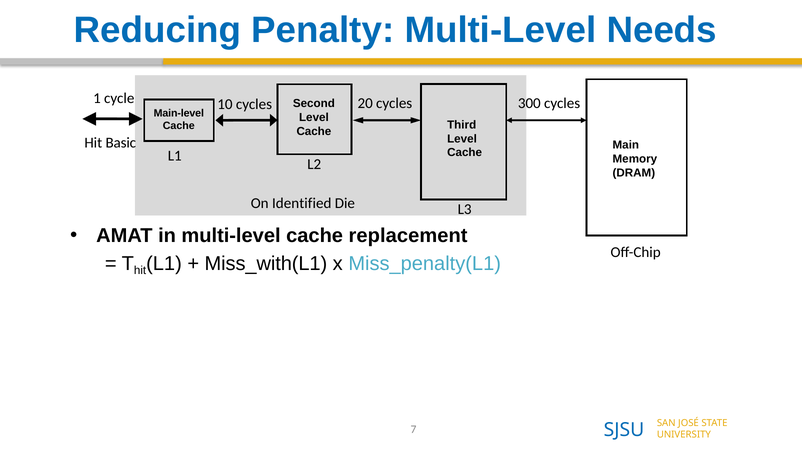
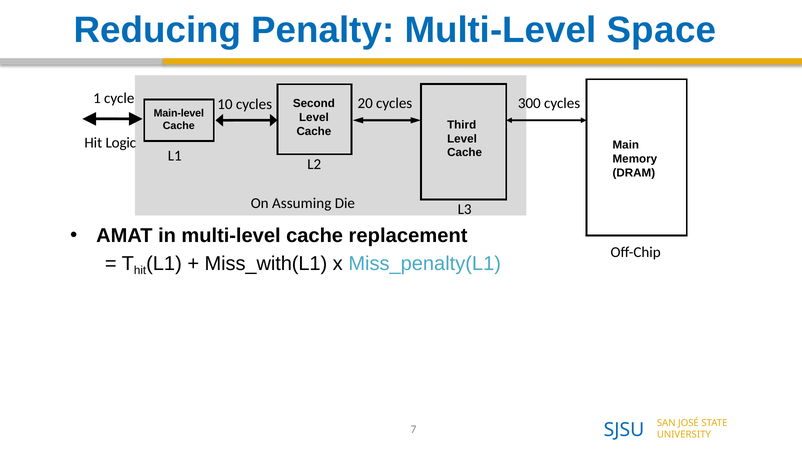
Needs: Needs -> Space
Basic: Basic -> Logic
Identified: Identified -> Assuming
